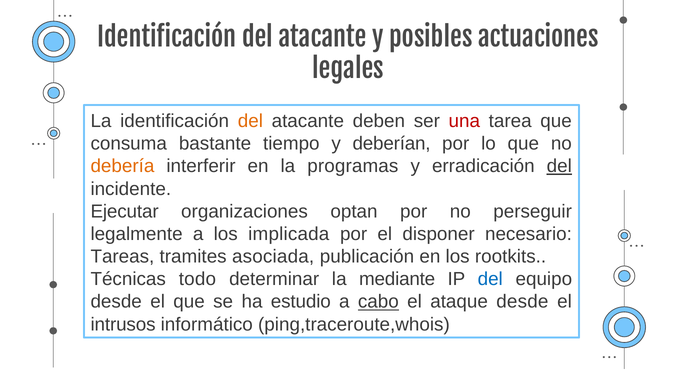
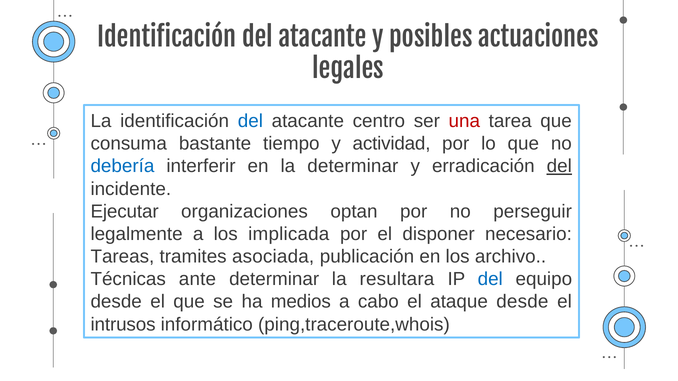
del at (250, 121) colour: orange -> blue
deben: deben -> centro
deberían: deberían -> actividad
debería colour: orange -> blue
la programas: programas -> determinar
rootkits: rootkits -> archivo
todo: todo -> ante
mediante: mediante -> resultara
estudio: estudio -> medios
cabo underline: present -> none
